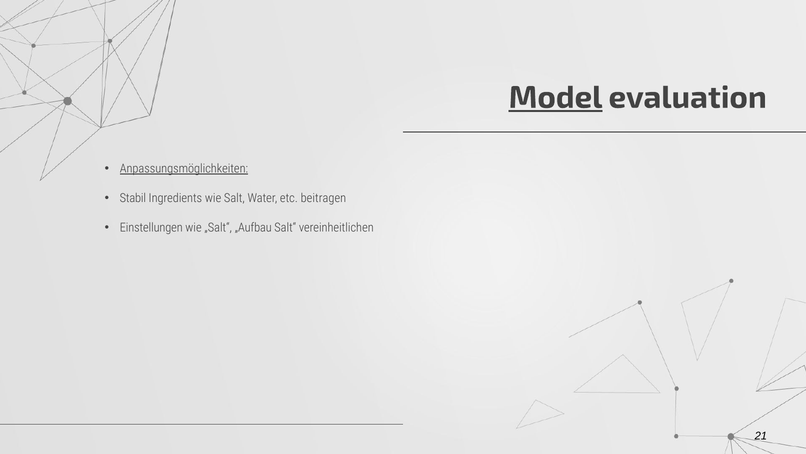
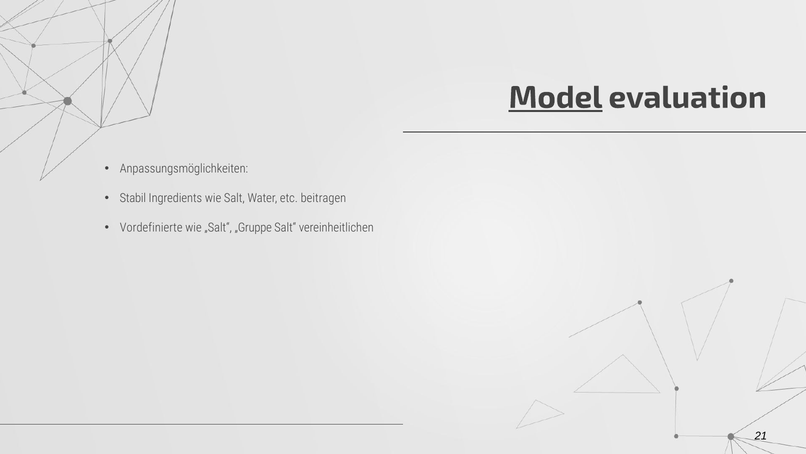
Anpassungsmöglichkeiten underline: present -> none
Einstellungen: Einstellungen -> Vordefinierte
„Aufbau: „Aufbau -> „Gruppe
